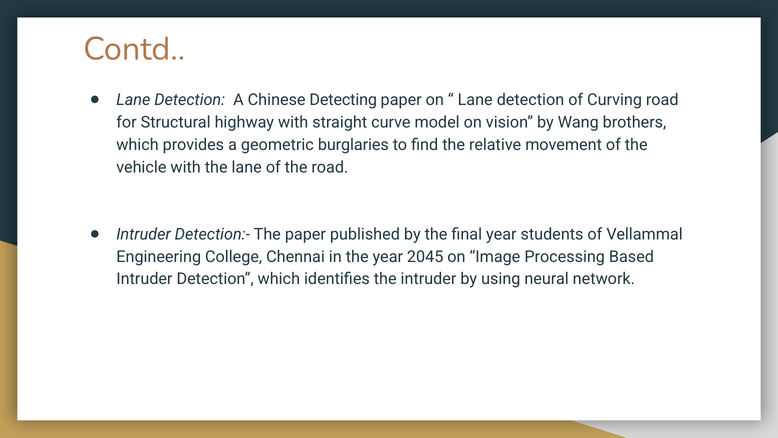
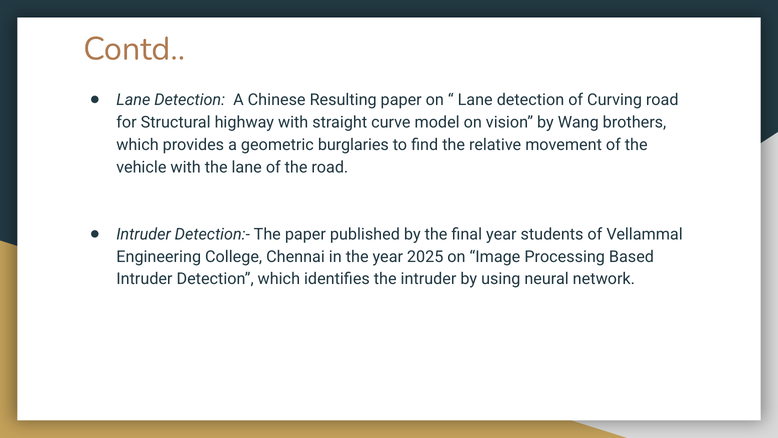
Detecting: Detecting -> Resulting
2045: 2045 -> 2025
